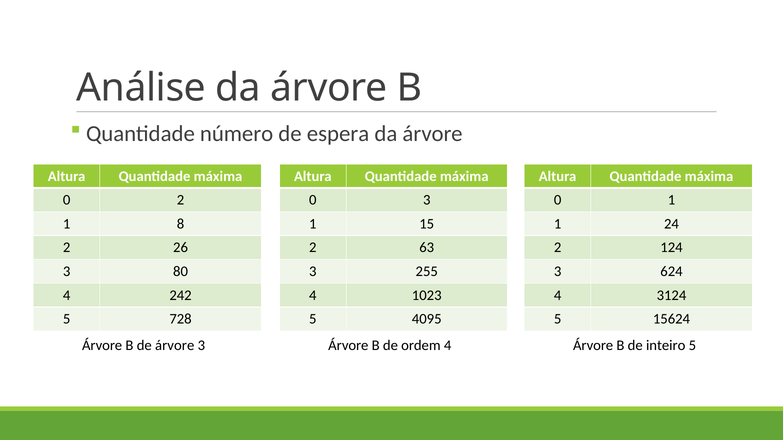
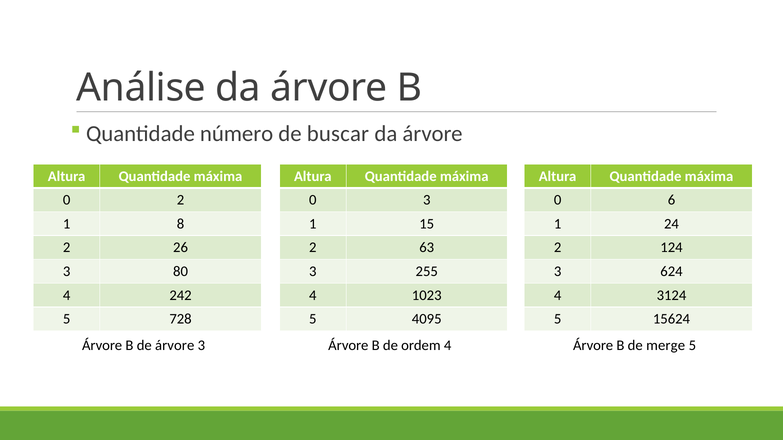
espera: espera -> buscar
0 1: 1 -> 6
inteiro: inteiro -> merge
